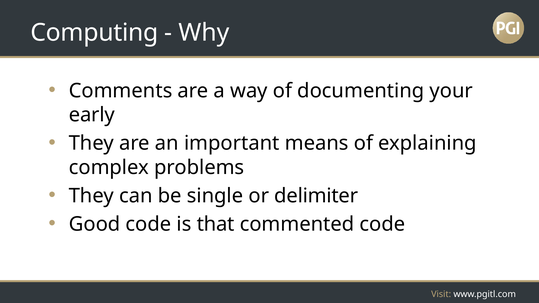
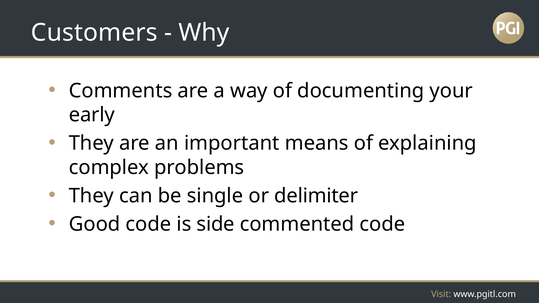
Computing: Computing -> Customers
that: that -> side
